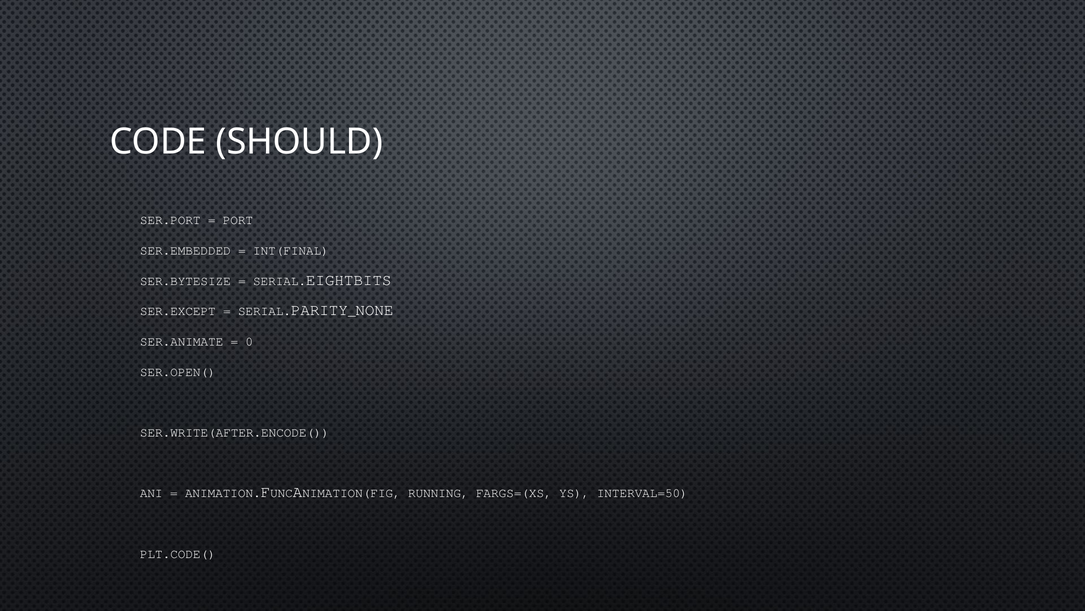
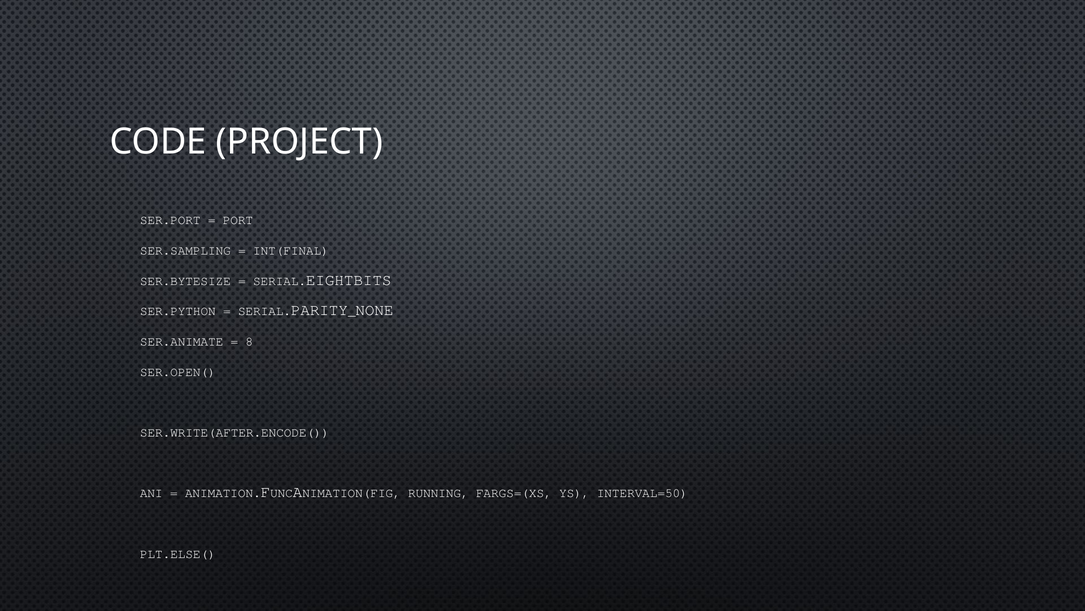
SHOULD: SHOULD -> PROJECT
SER.EMBEDDED: SER.EMBEDDED -> SER.SAMPLING
SER.EXCEPT: SER.EXCEPT -> SER.PYTHON
0: 0 -> 8
PLT.CODE(: PLT.CODE( -> PLT.ELSE(
